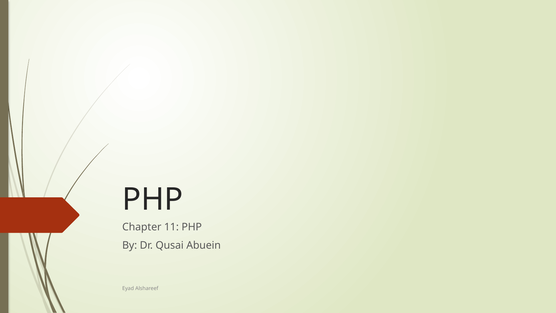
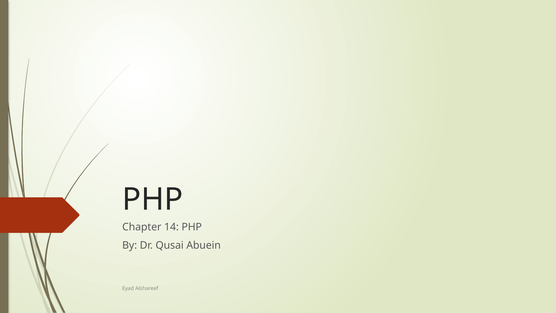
11: 11 -> 14
